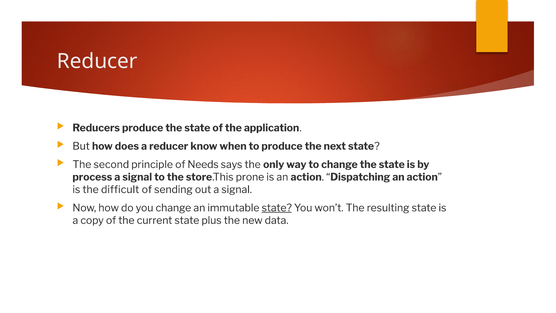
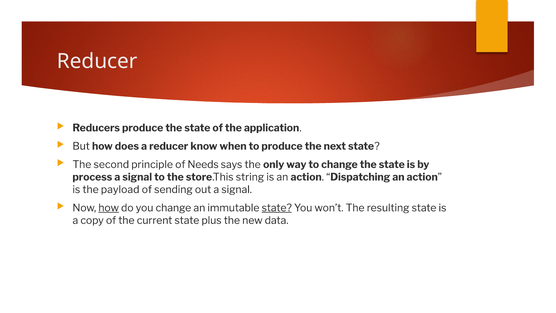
prone: prone -> string
difficult: difficult -> payload
how at (109, 208) underline: none -> present
